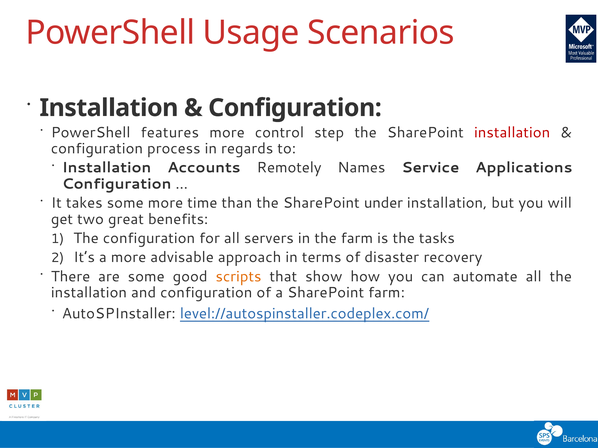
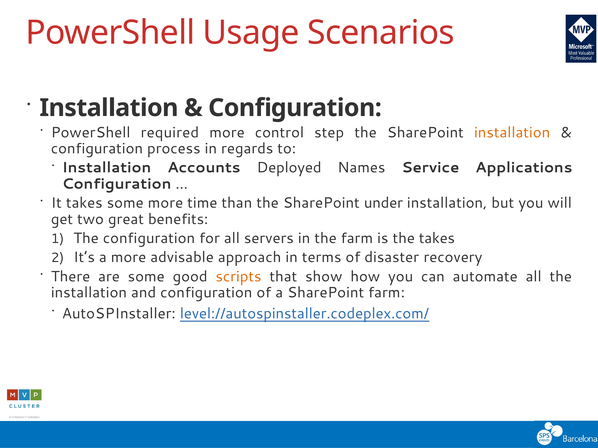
features: features -> required
installation at (512, 133) colour: red -> orange
Remotely: Remotely -> Deployed
the tasks: tasks -> takes
